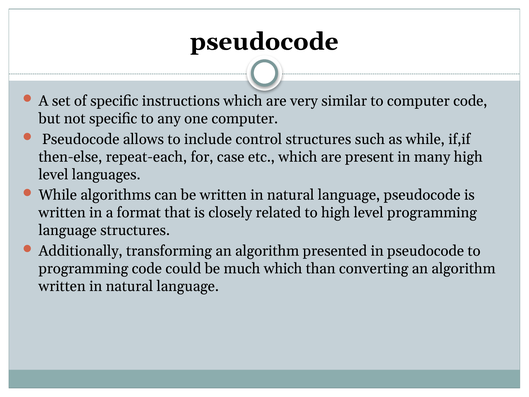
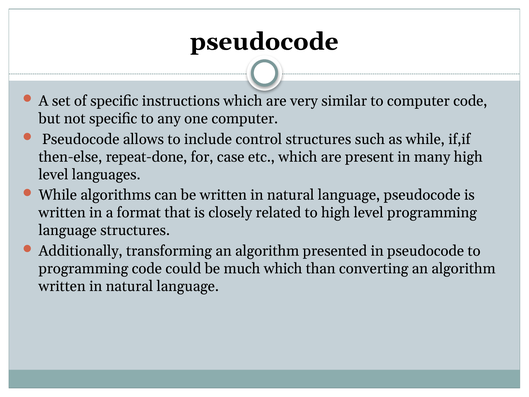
repeat-each: repeat-each -> repeat-done
